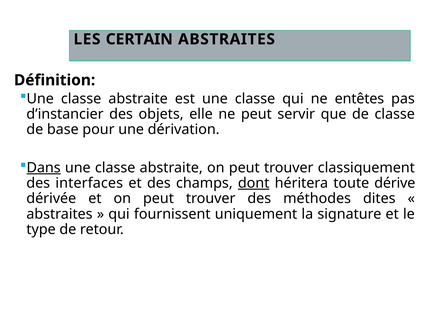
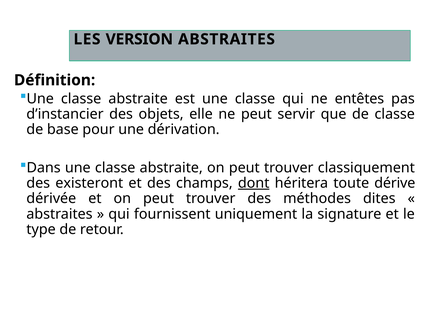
CERTAIN: CERTAIN -> VERSION
Dans underline: present -> none
interfaces: interfaces -> existeront
